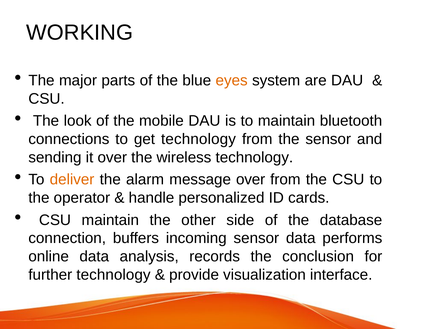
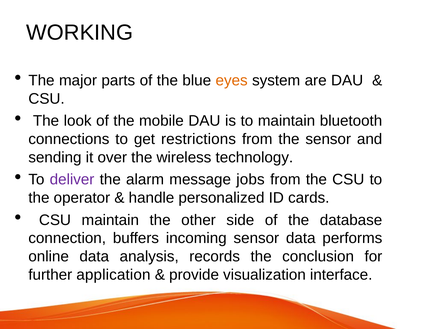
get technology: technology -> restrictions
deliver colour: orange -> purple
message over: over -> jobs
further technology: technology -> application
